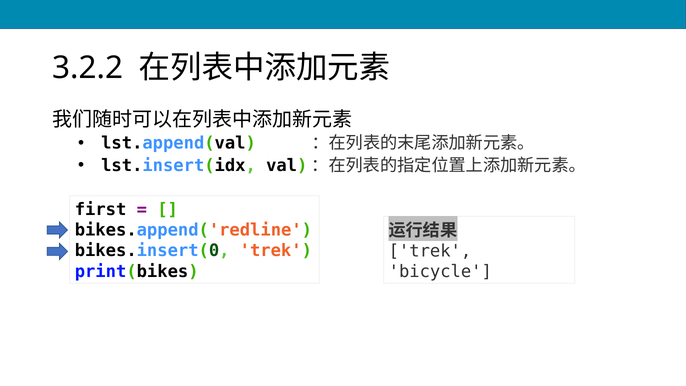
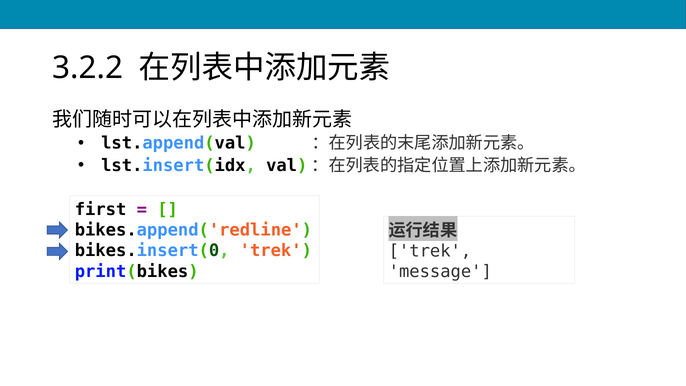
bicycle: bicycle -> message
